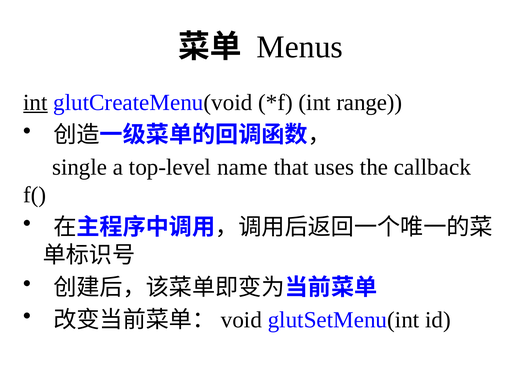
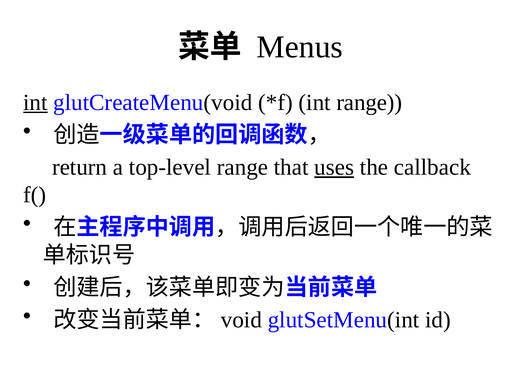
single: single -> return
top-level name: name -> range
uses underline: none -> present
